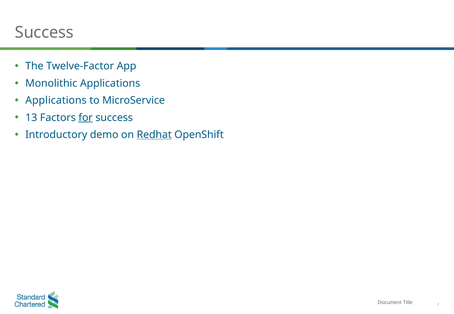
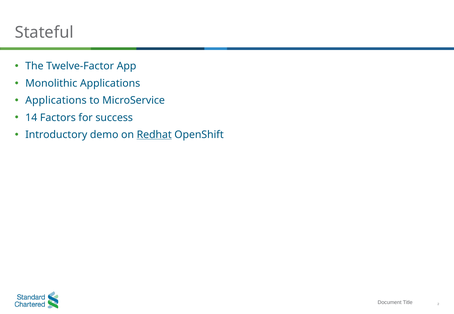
Success at (44, 32): Success -> Stateful
13: 13 -> 14
for underline: present -> none
